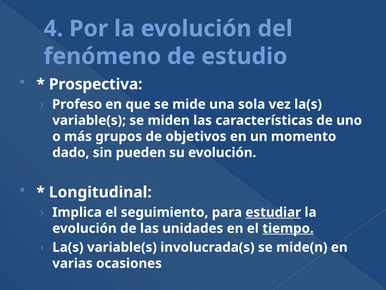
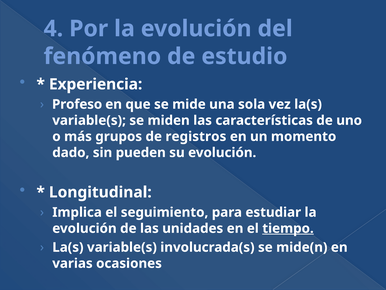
Prospectiva: Prospectiva -> Experiencia
objetivos: objetivos -> registros
estudiar underline: present -> none
